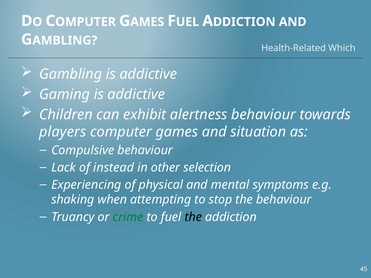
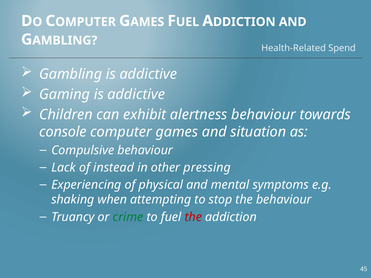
Which: Which -> Spend
players: players -> console
selection: selection -> pressing
the at (193, 217) colour: black -> red
